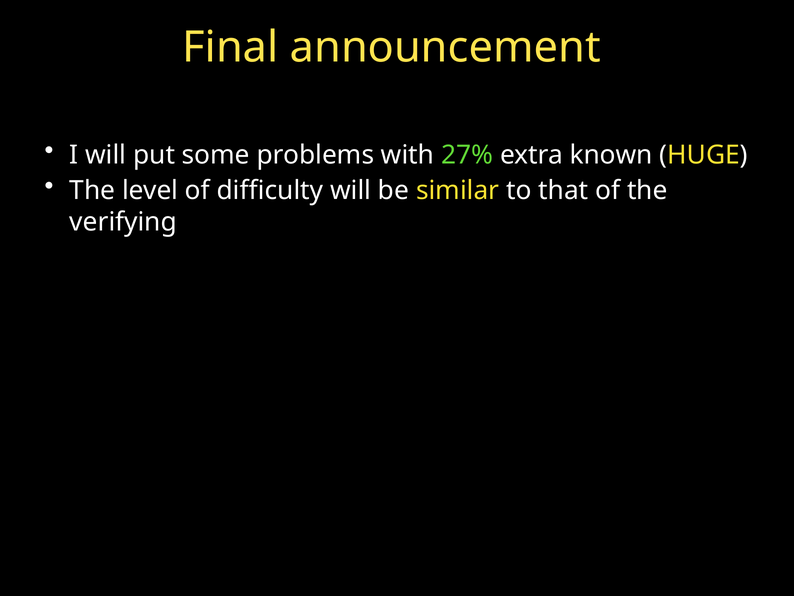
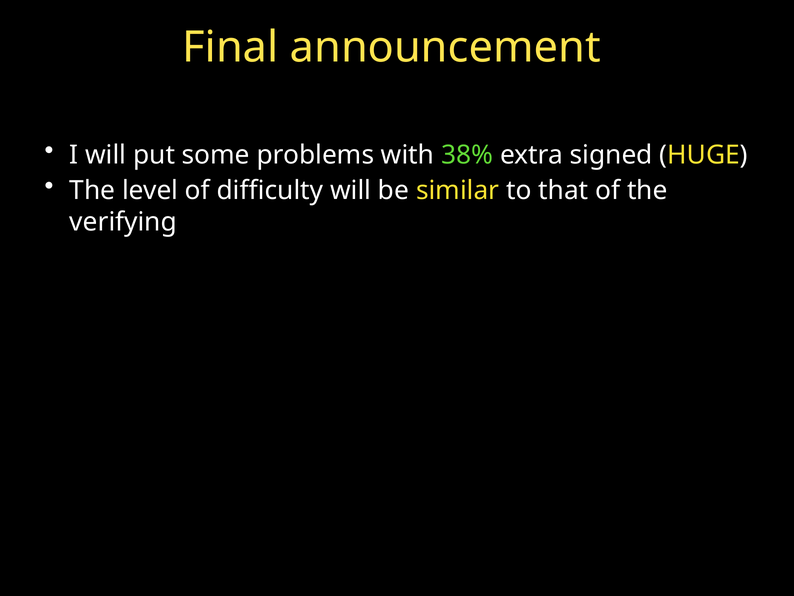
27%: 27% -> 38%
known: known -> signed
